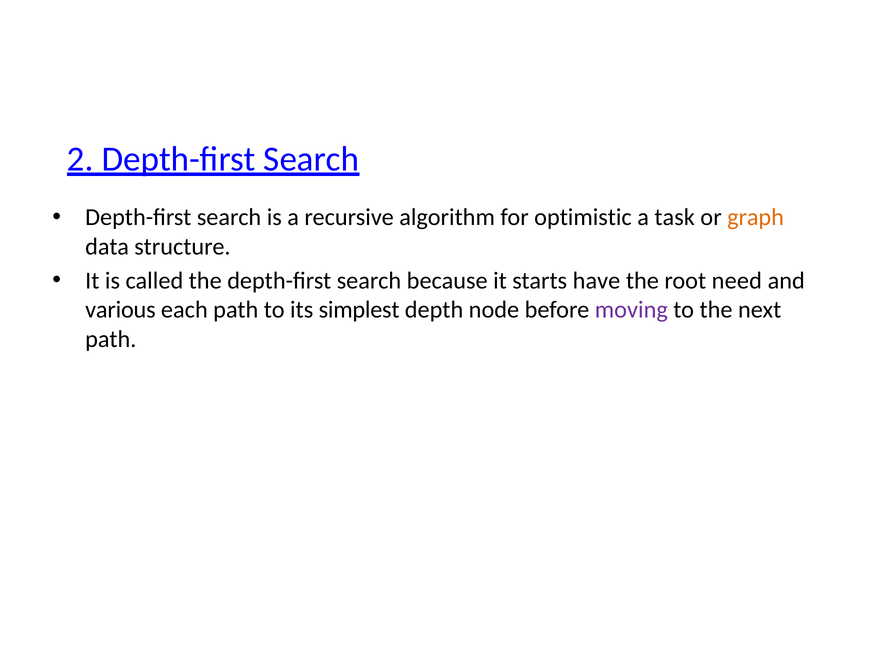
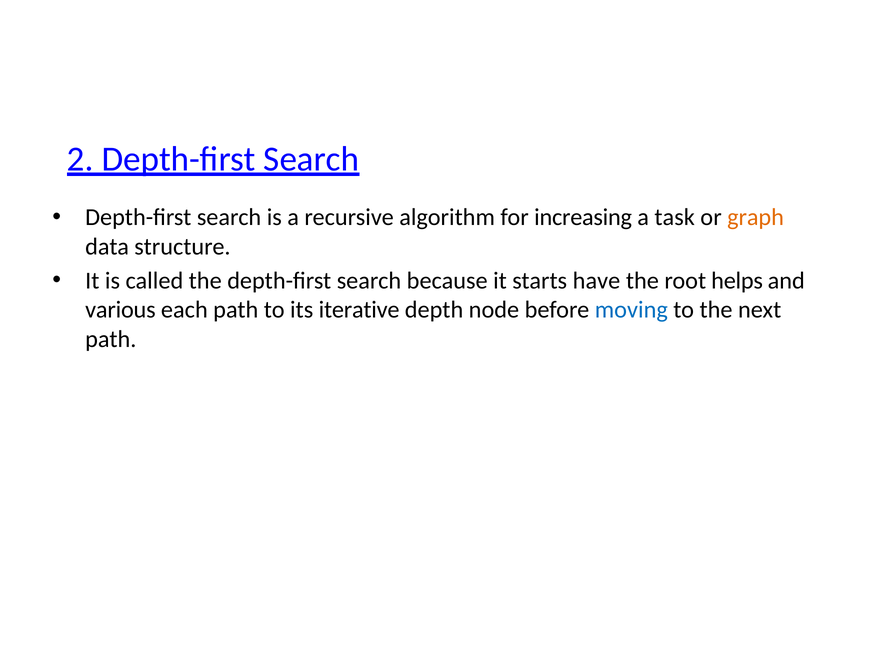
optimistic: optimistic -> increasing
need: need -> helps
simplest: simplest -> iterative
moving colour: purple -> blue
